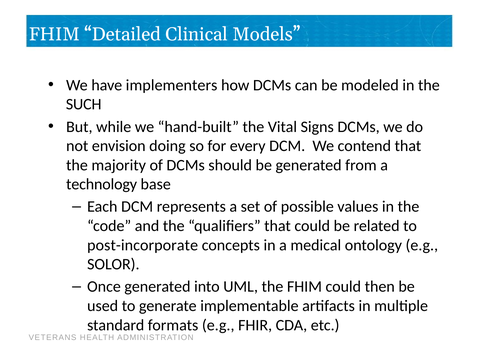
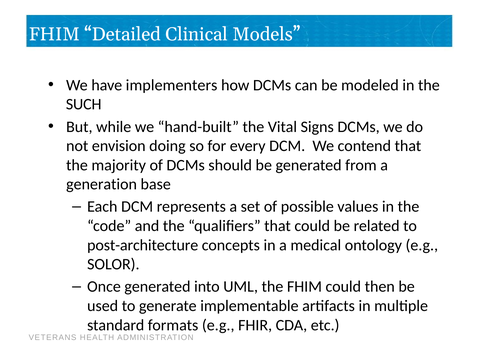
technology: technology -> generation
post-incorporate: post-incorporate -> post-architecture
